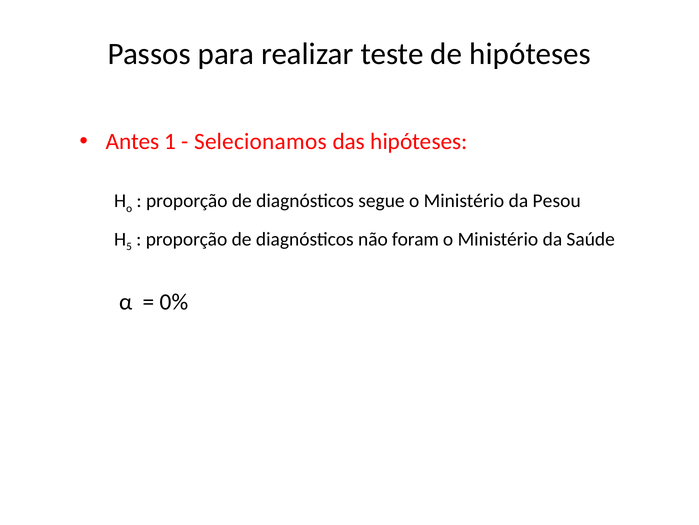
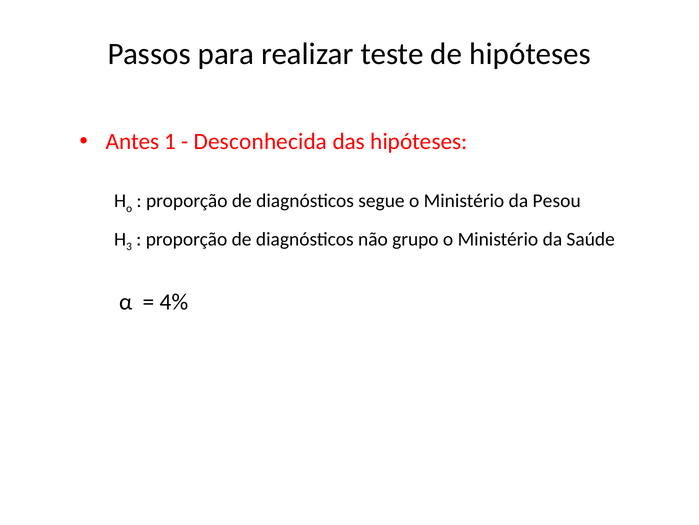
Selecionamos: Selecionamos -> Desconhecida
5: 5 -> 3
foram: foram -> grupo
0%: 0% -> 4%
